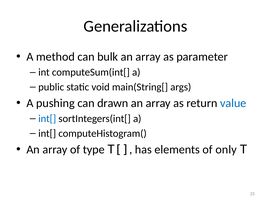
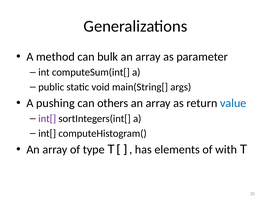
drawn: drawn -> others
int[ at (47, 119) colour: blue -> purple
only: only -> with
